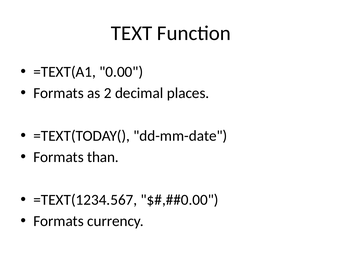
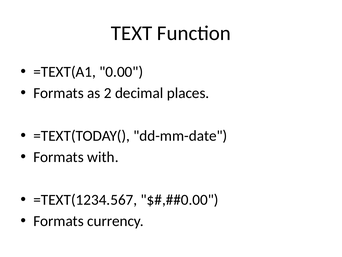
than: than -> with
